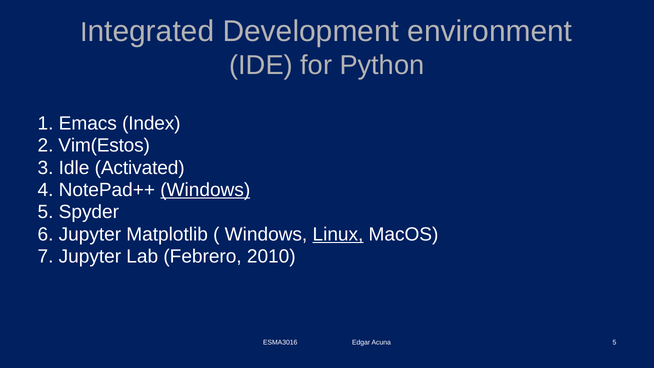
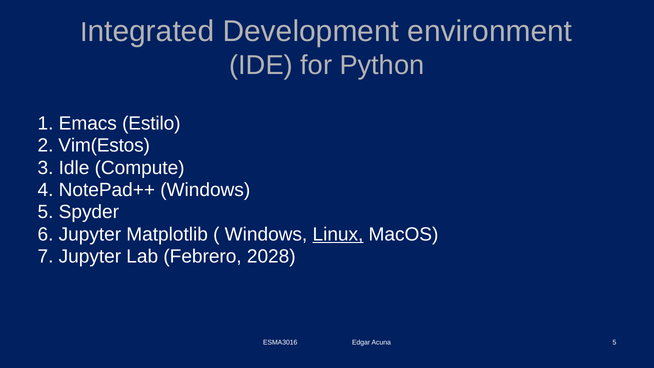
Index: Index -> Estilo
Activated: Activated -> Compute
Windows at (205, 190) underline: present -> none
2010: 2010 -> 2028
